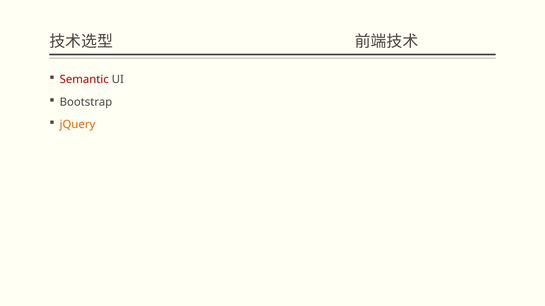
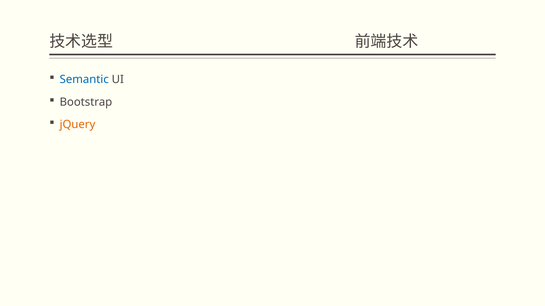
Semantic colour: red -> blue
